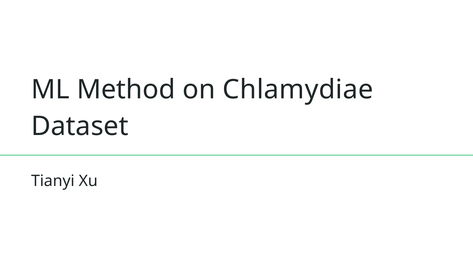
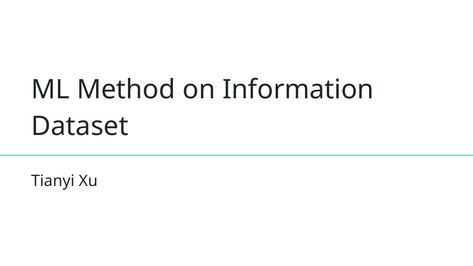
Chlamydiae: Chlamydiae -> Information
